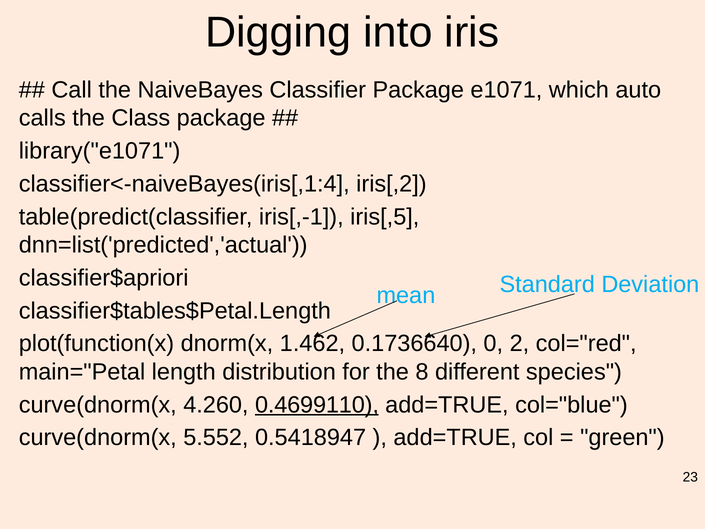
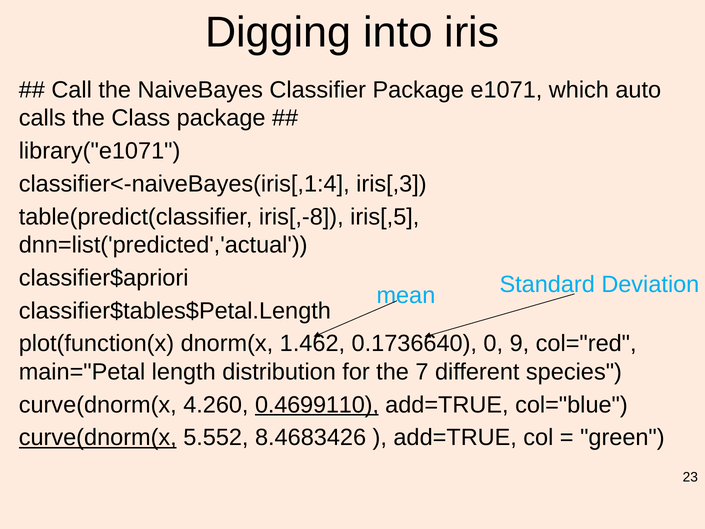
iris[,2: iris[,2 -> iris[,3
iris[,-1: iris[,-1 -> iris[,-8
2: 2 -> 9
8: 8 -> 7
curve(dnorm(x at (98, 438) underline: none -> present
0.5418947: 0.5418947 -> 8.4683426
